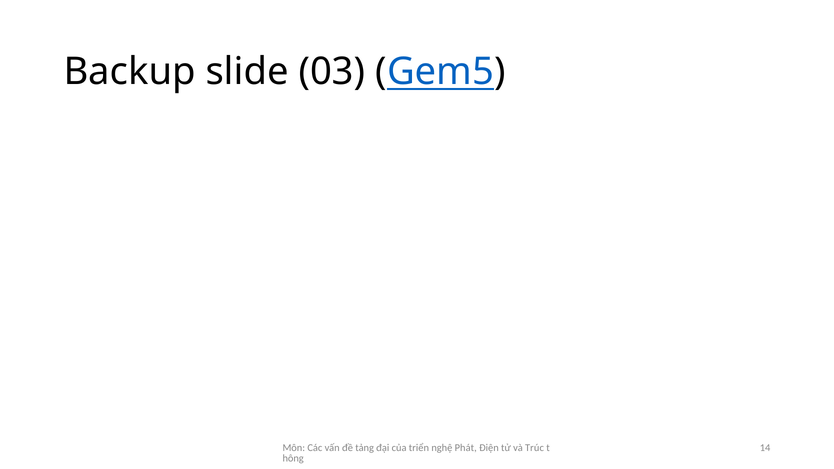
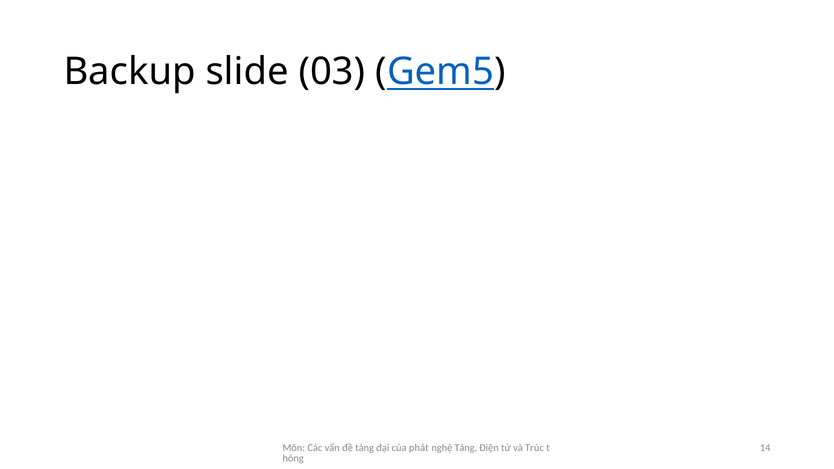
triển: triển -> phát
nghệ Phát: Phát -> Tảng
